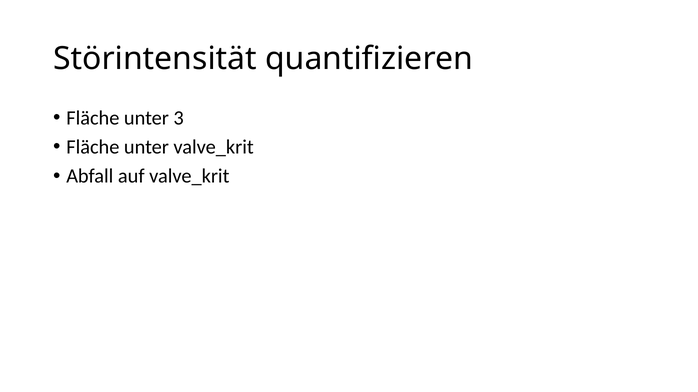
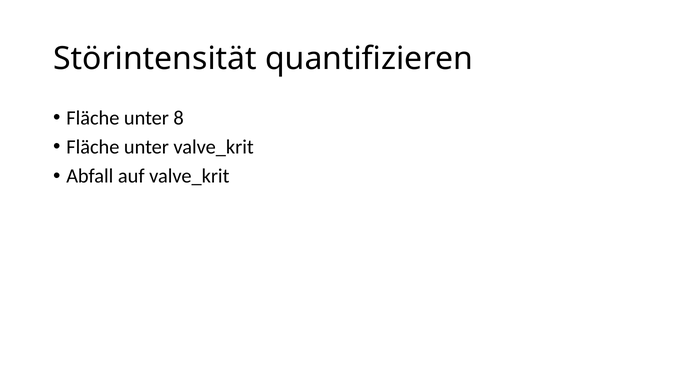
3: 3 -> 8
